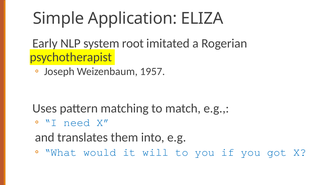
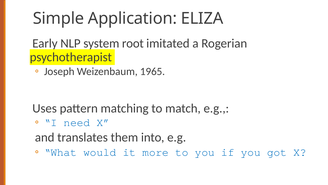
1957: 1957 -> 1965
will: will -> more
